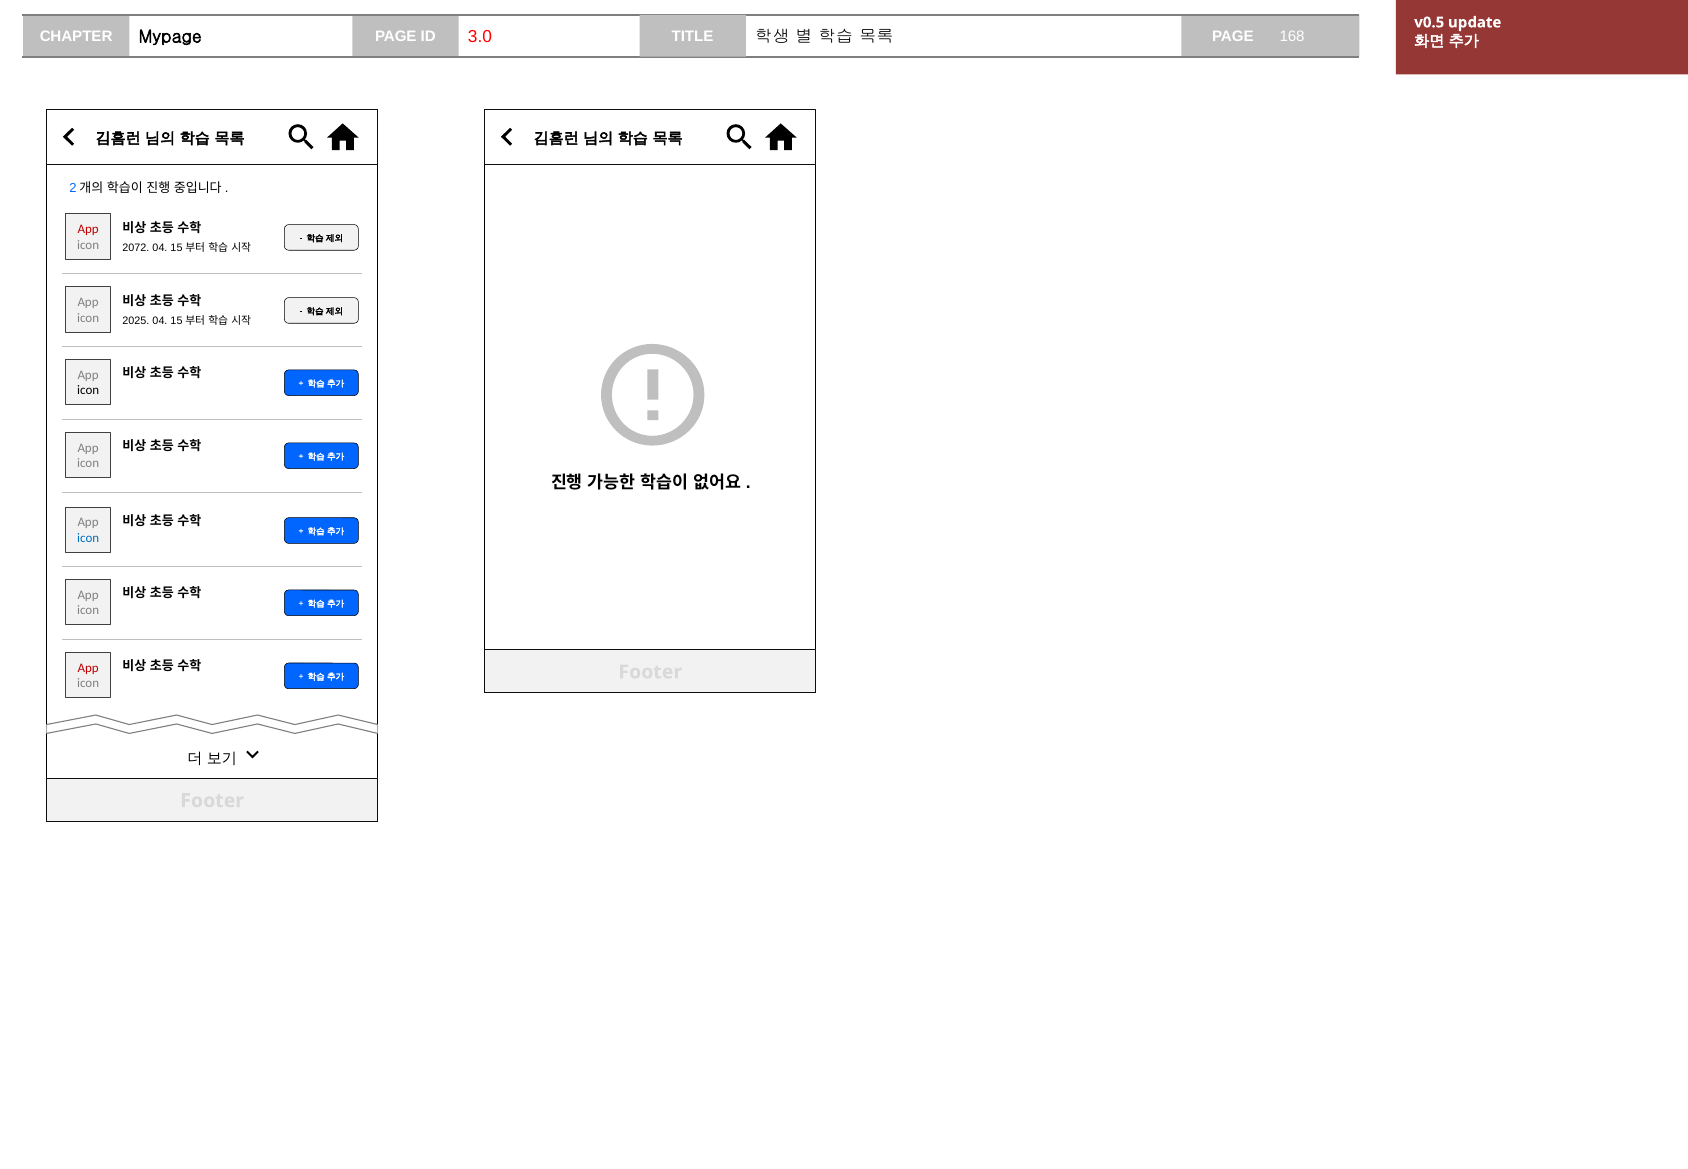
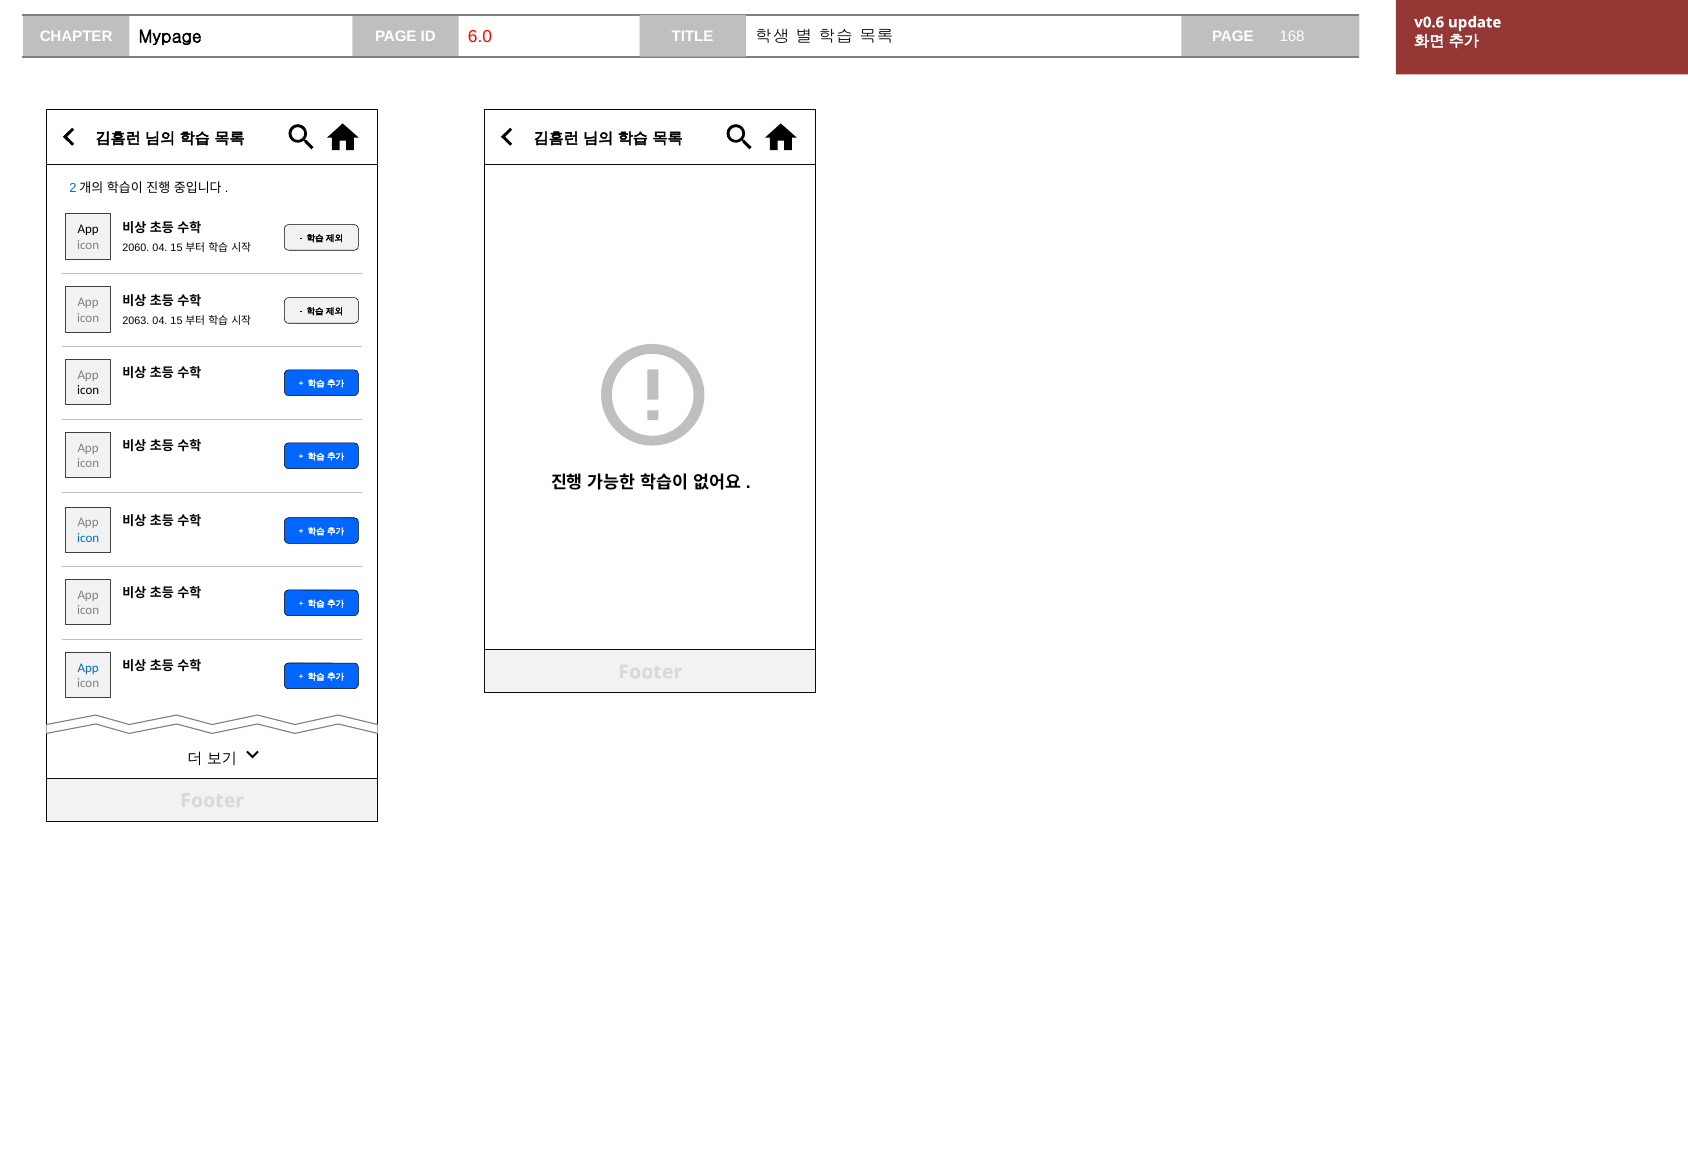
v0.5: v0.5 -> v0.6
3.0: 3.0 -> 6.0
App at (88, 229) colour: red -> black
2072: 2072 -> 2060
2025: 2025 -> 2063
App at (88, 668) colour: red -> blue
